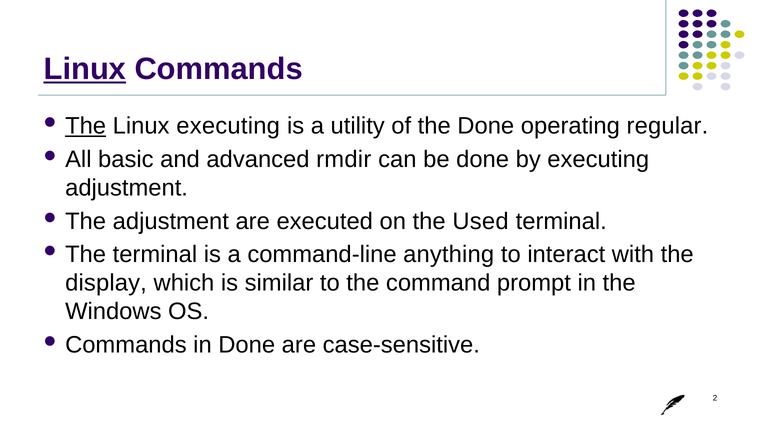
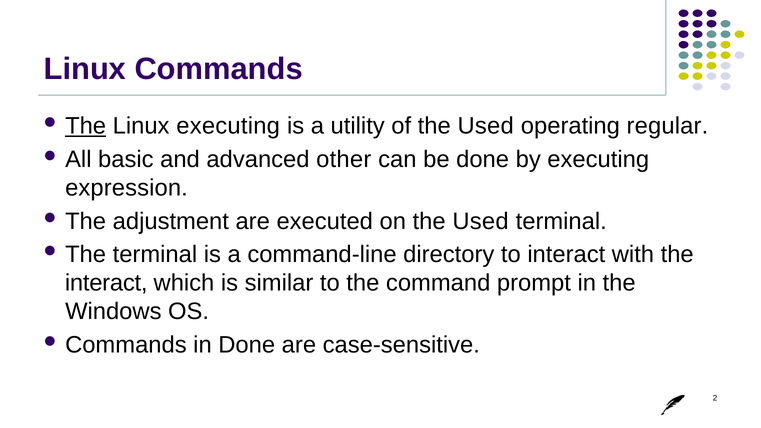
Linux at (85, 69) underline: present -> none
of the Done: Done -> Used
rmdir: rmdir -> other
adjustment at (127, 188): adjustment -> expression
anything: anything -> directory
display at (106, 283): display -> interact
